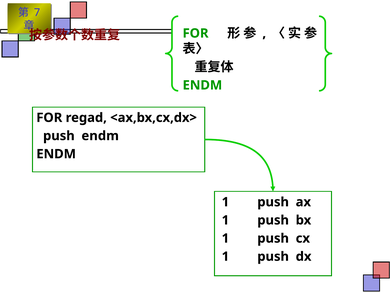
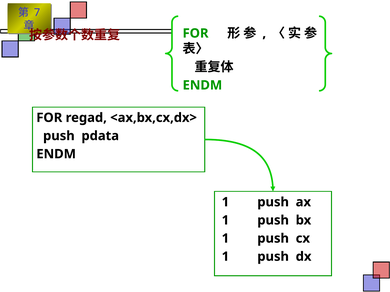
push endm: endm -> pdata
